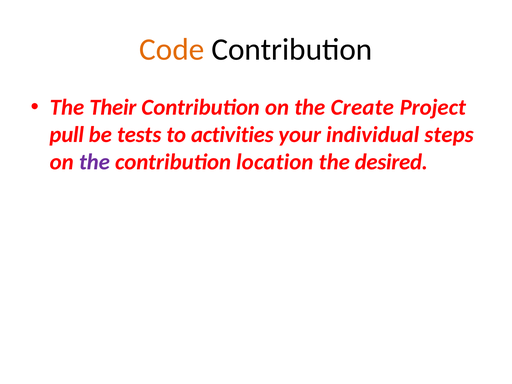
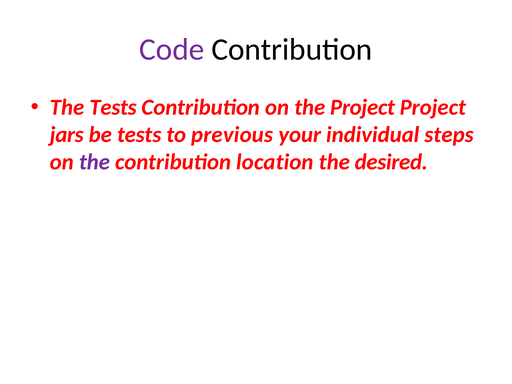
Code colour: orange -> purple
The Their: Their -> Tests
the Create: Create -> Project
pull: pull -> jars
activities: activities -> previous
